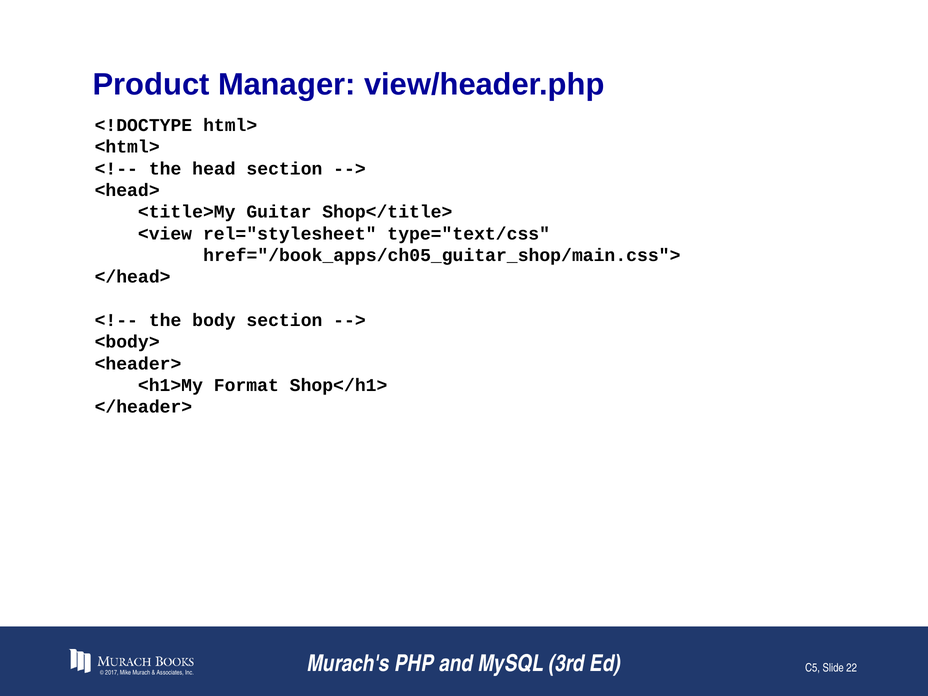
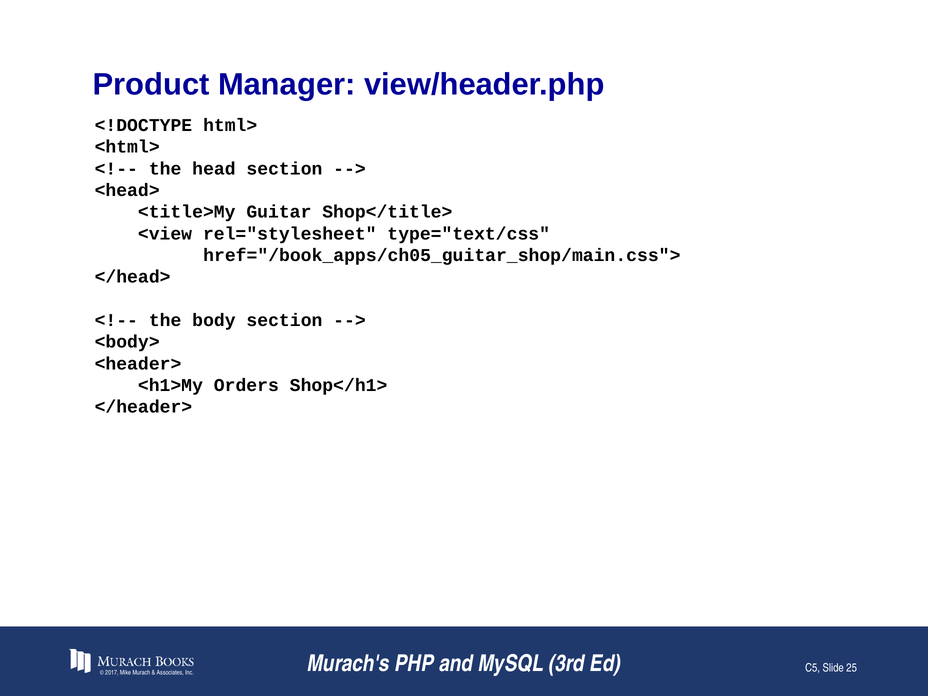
Format: Format -> Orders
22: 22 -> 25
